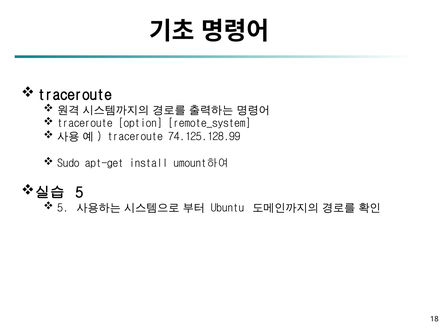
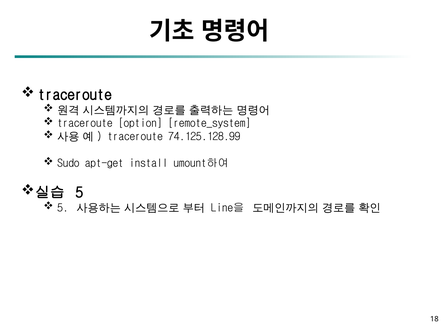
Ubuntu: Ubuntu -> Line을
